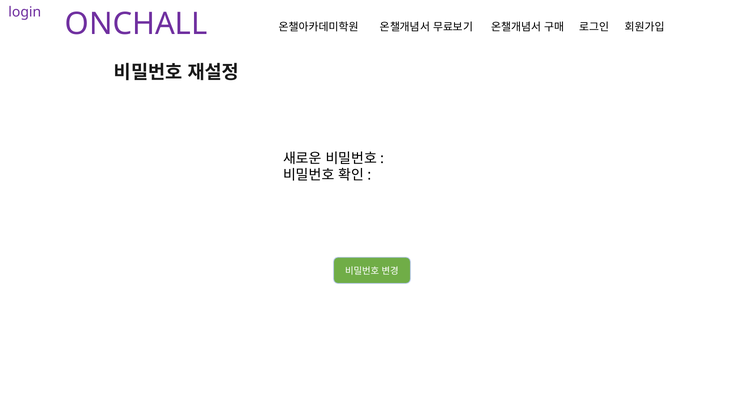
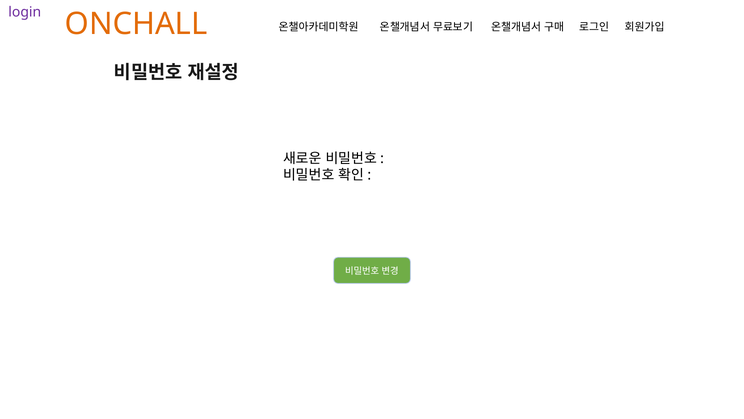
ONCHALL colour: purple -> orange
